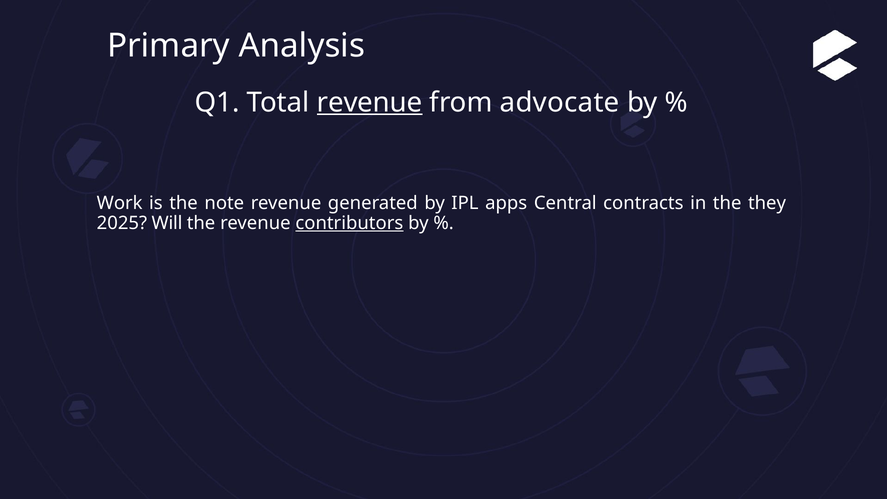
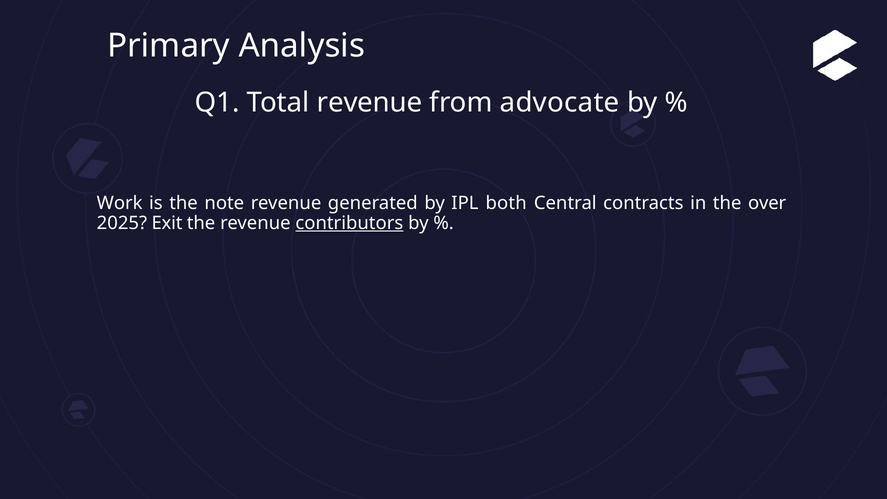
revenue at (370, 102) underline: present -> none
apps: apps -> both
they: they -> over
Will: Will -> Exit
